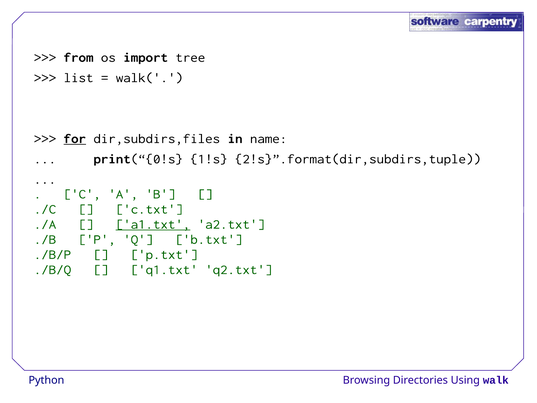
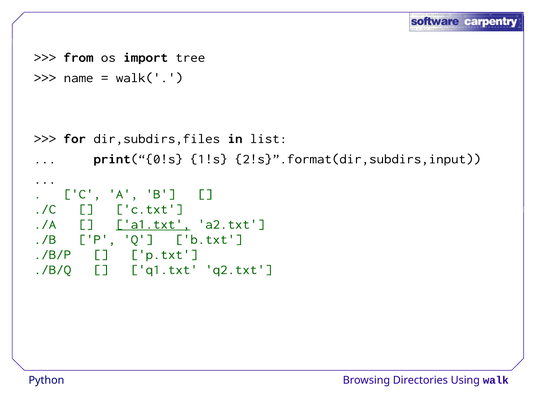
list: list -> name
for underline: present -> none
name: name -> list
2!s}”.format(dir,subdirs,tuple: 2!s}”.format(dir,subdirs,tuple -> 2!s}”.format(dir,subdirs,input
